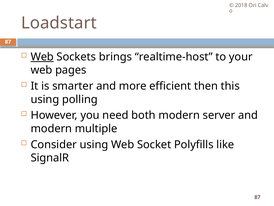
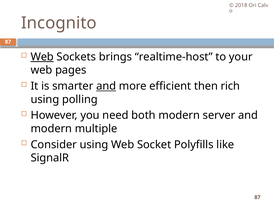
Loadstart: Loadstart -> Incognito
and at (106, 86) underline: none -> present
this: this -> rich
